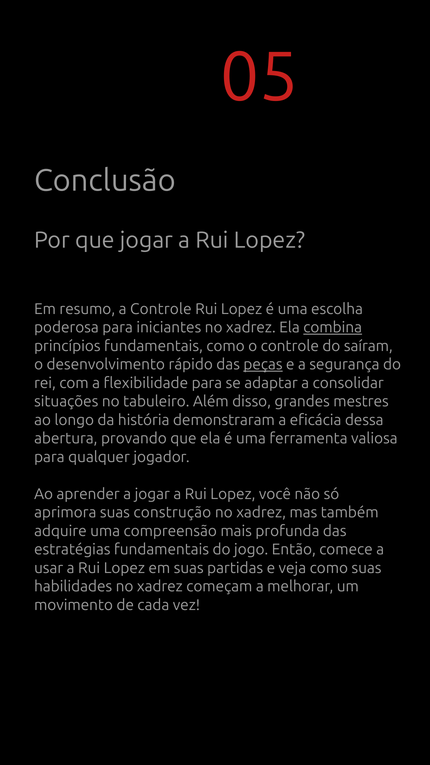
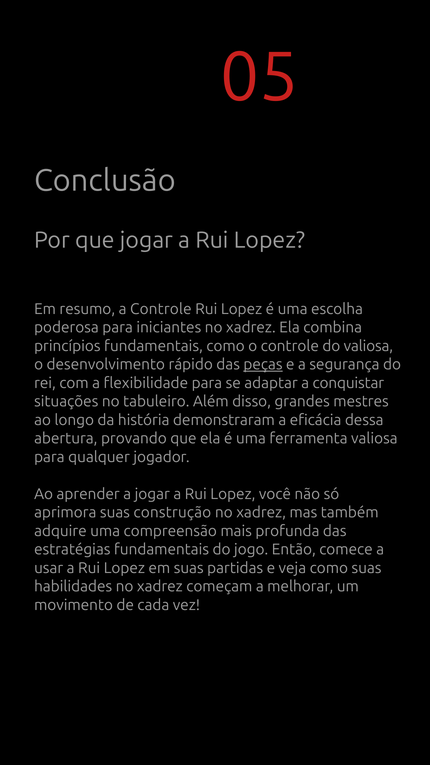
combina underline: present -> none
do saíram: saíram -> valiosa
consolidar: consolidar -> conquistar
